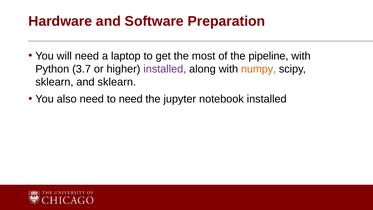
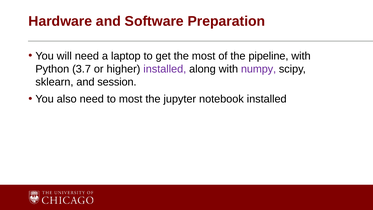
numpy colour: orange -> purple
and sklearn: sklearn -> session
to need: need -> most
